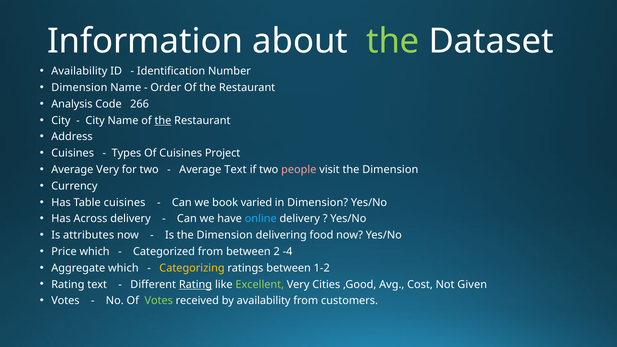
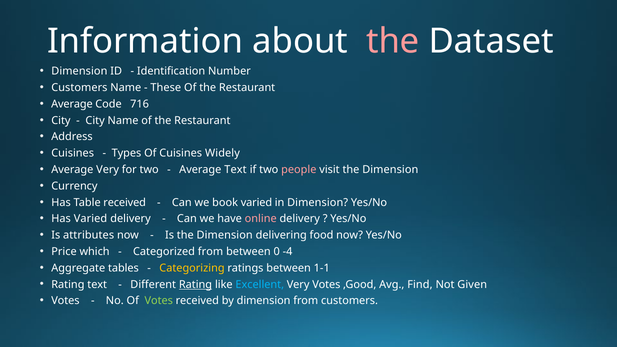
the at (393, 41) colour: light green -> pink
Availability at (79, 71): Availability -> Dimension
Dimension at (79, 88): Dimension -> Customers
Order: Order -> These
Analysis at (72, 104): Analysis -> Average
266: 266 -> 716
the at (163, 121) underline: present -> none
Project: Project -> Widely
Table cuisines: cuisines -> received
Has Across: Across -> Varied
online colour: light blue -> pink
2: 2 -> 0
Aggregate which: which -> tables
1-2: 1-2 -> 1-1
Excellent colour: light green -> light blue
Very Cities: Cities -> Votes
Cost: Cost -> Find
by availability: availability -> dimension
